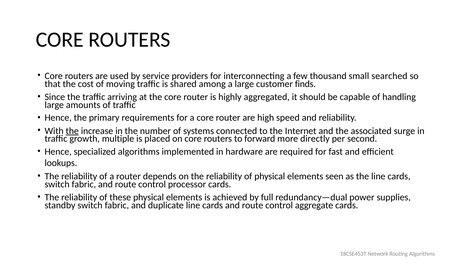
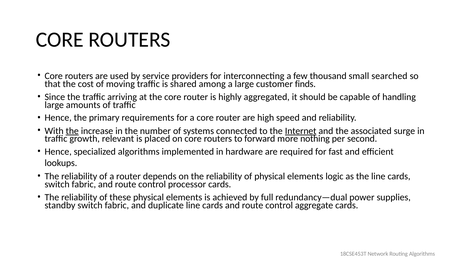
Internet underline: none -> present
multiple: multiple -> relevant
directly: directly -> nothing
seen: seen -> logic
